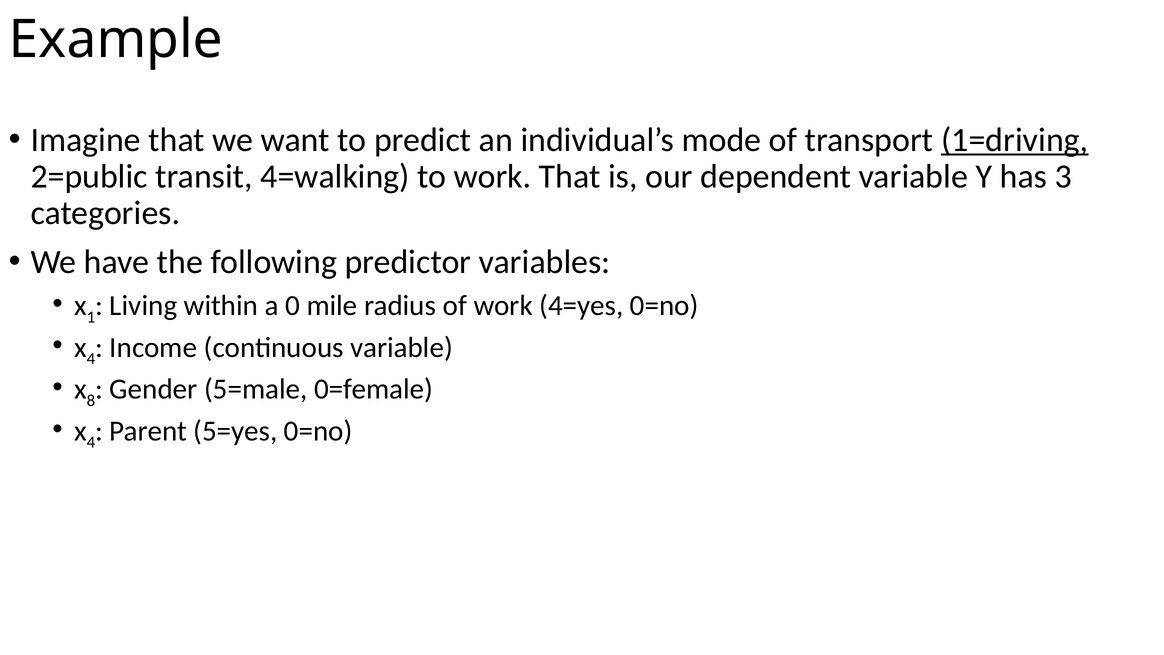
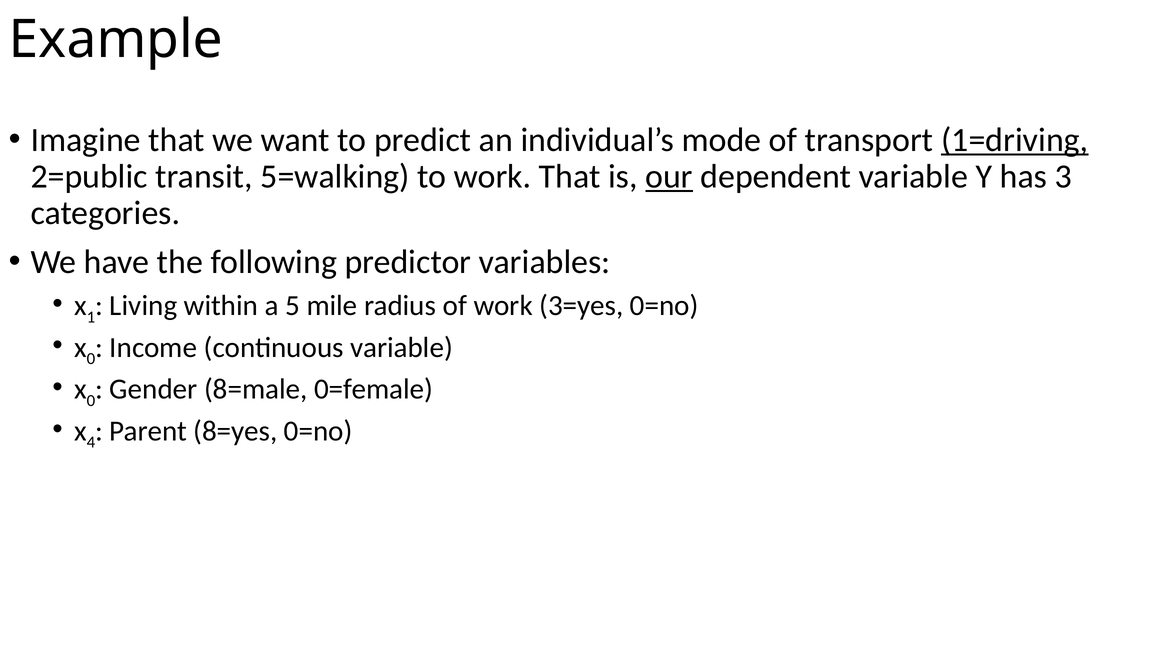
4=walking: 4=walking -> 5=walking
our underline: none -> present
0: 0 -> 5
4=yes: 4=yes -> 3=yes
4 at (91, 359): 4 -> 0
8 at (91, 400): 8 -> 0
5=male: 5=male -> 8=male
5=yes: 5=yes -> 8=yes
